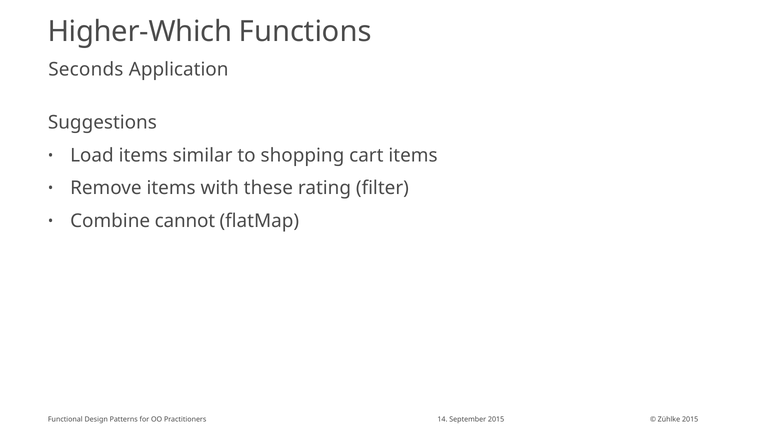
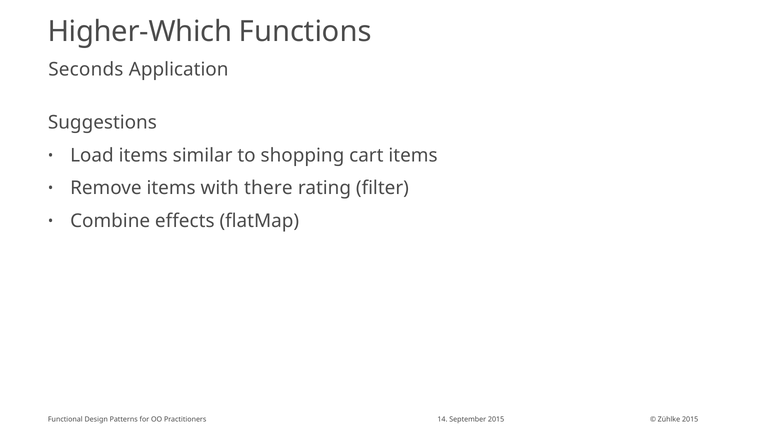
these: these -> there
cannot: cannot -> effects
